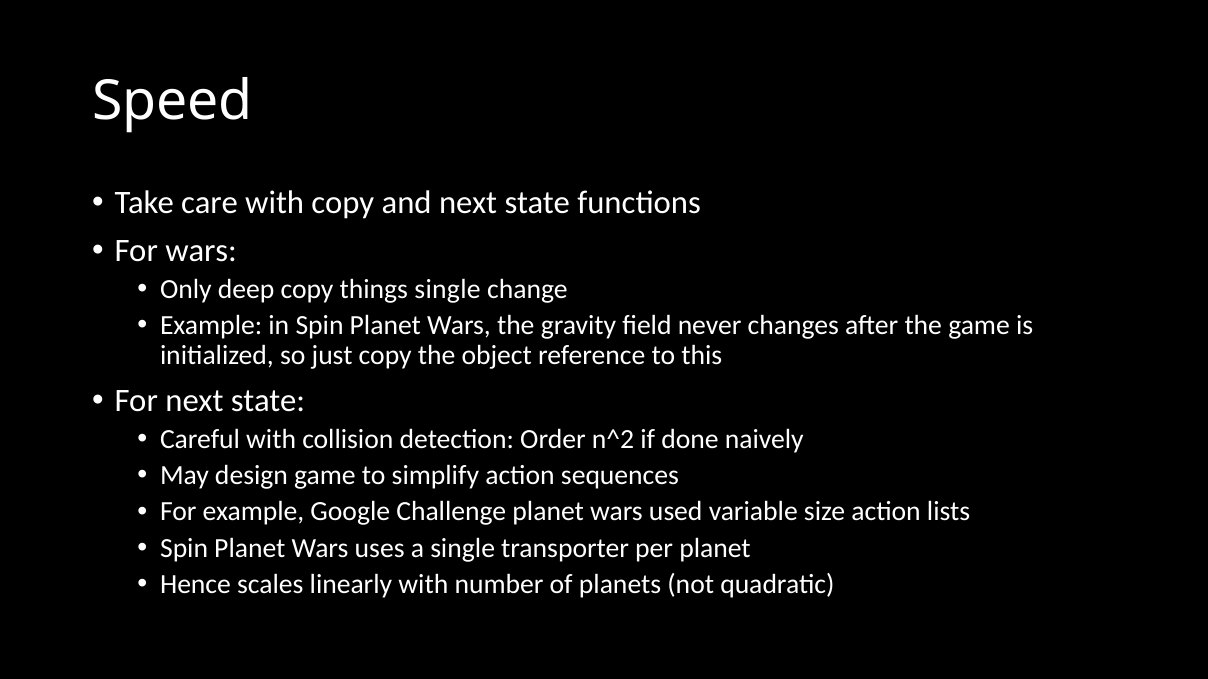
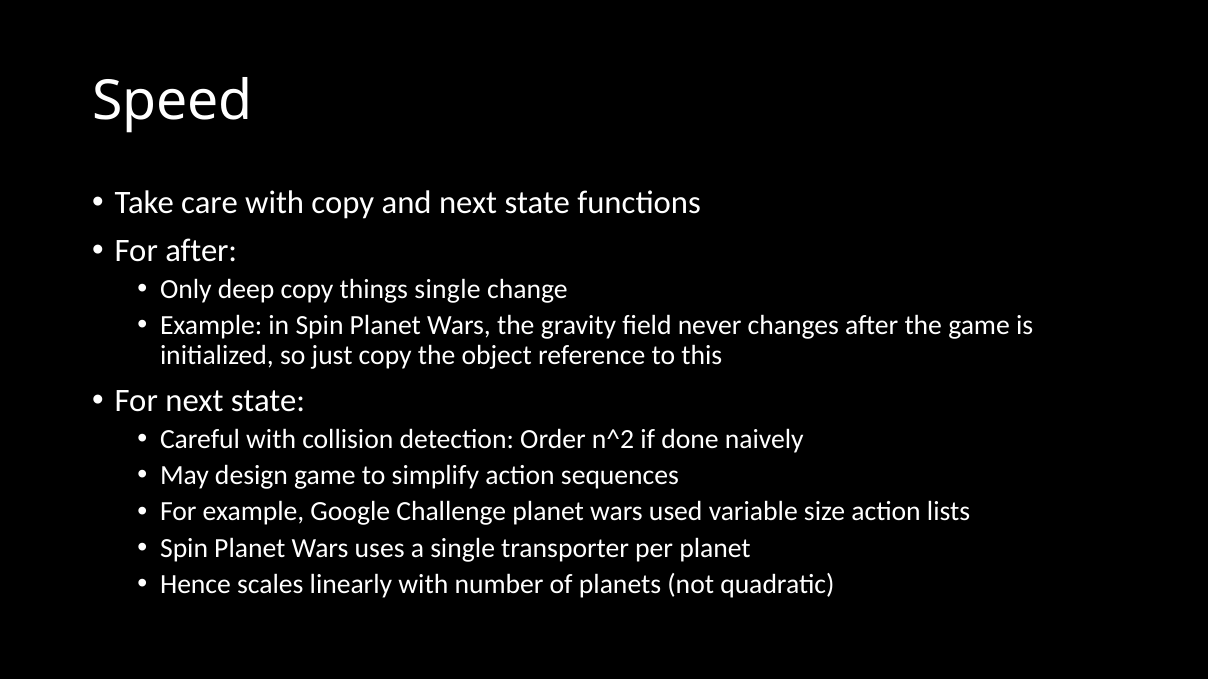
For wars: wars -> after
